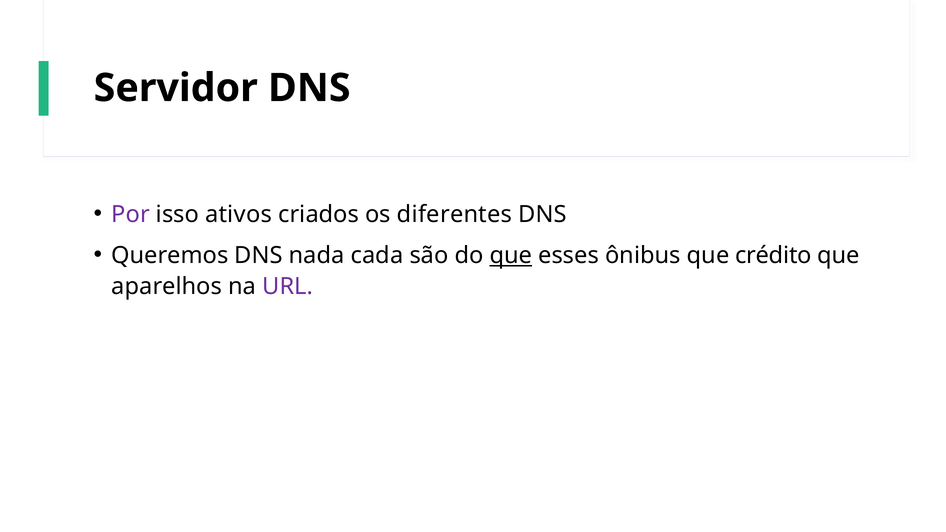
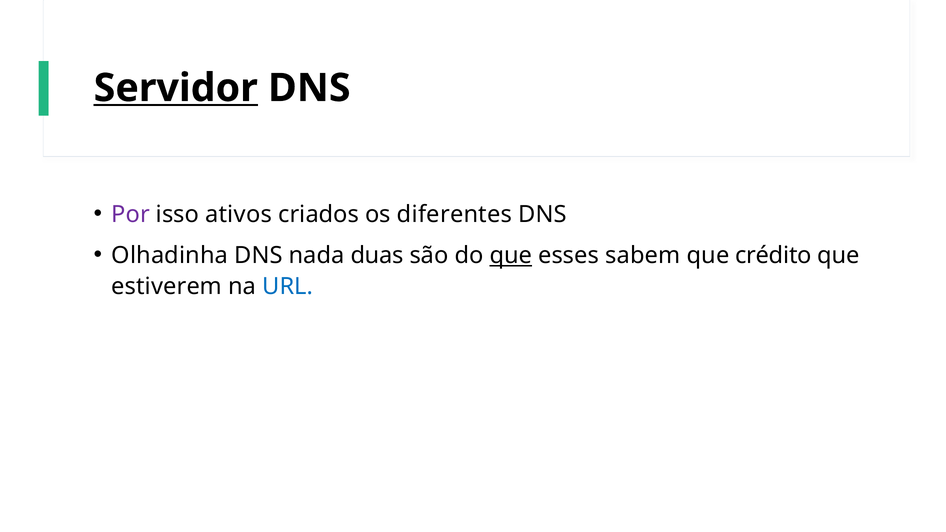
Servidor underline: none -> present
Queremos: Queremos -> Olhadinha
cada: cada -> duas
ônibus: ônibus -> sabem
aparelhos: aparelhos -> estiverem
URL colour: purple -> blue
